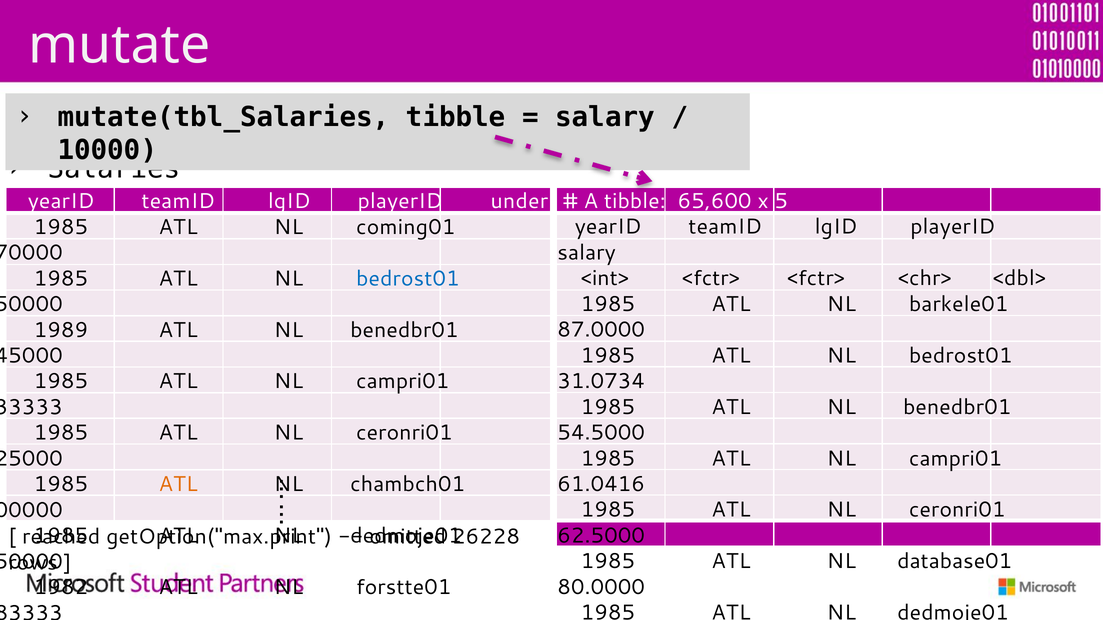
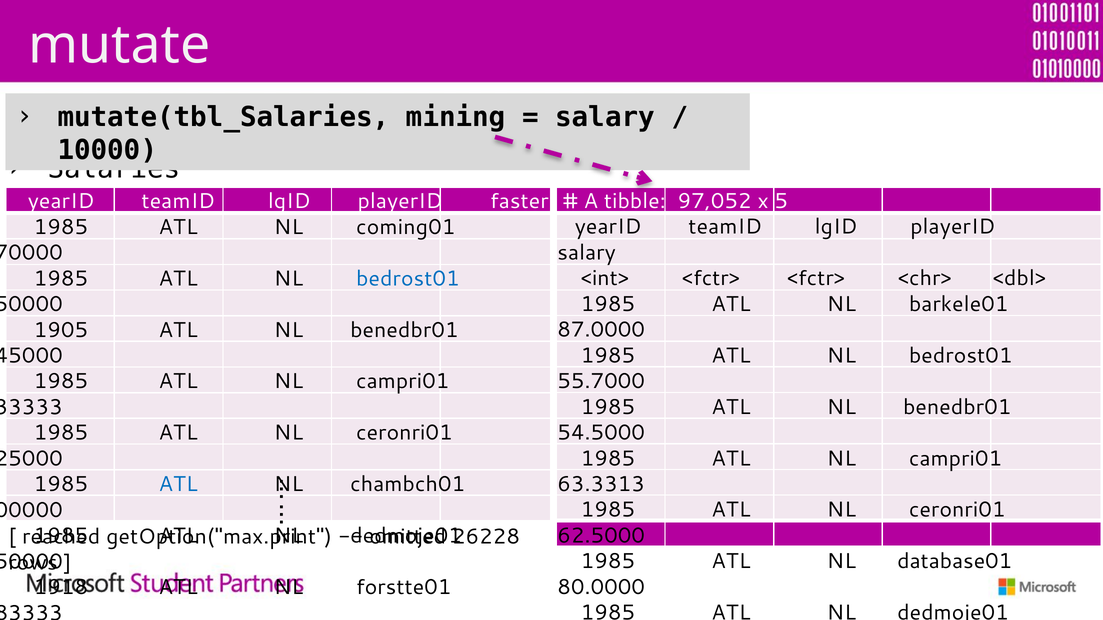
mutate(tbl_Salaries tibble: tibble -> mining
65,600: 65,600 -> 97,052
under: under -> faster
1989: 1989 -> 1905
31.0734: 31.0734 -> 55.7000
61.0416: 61.0416 -> 63.3313
ATL at (178, 485) colour: orange -> blue
1982: 1982 -> 1918
